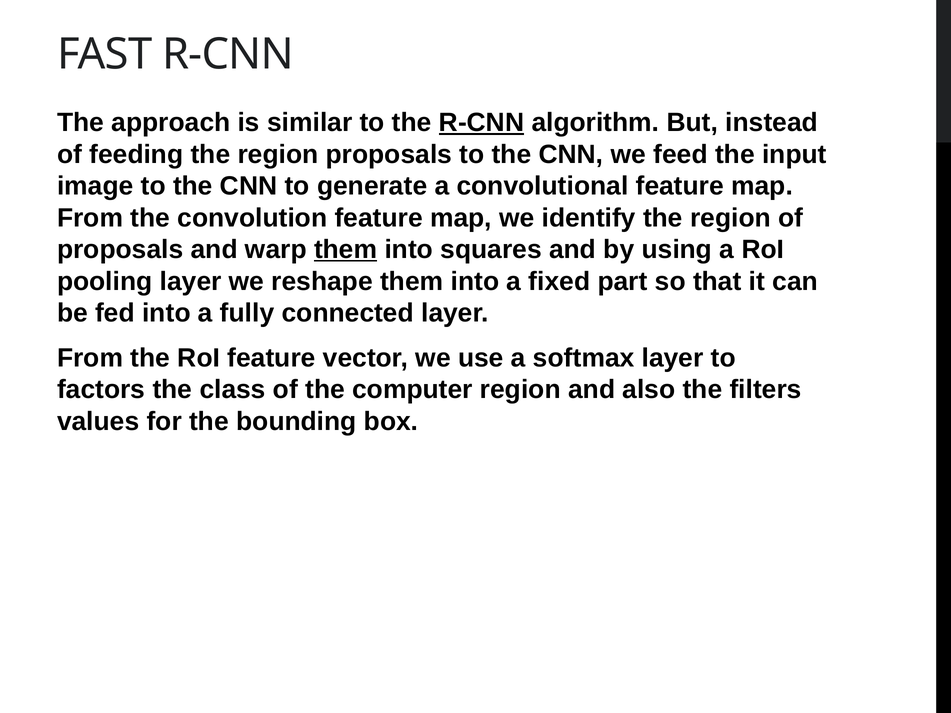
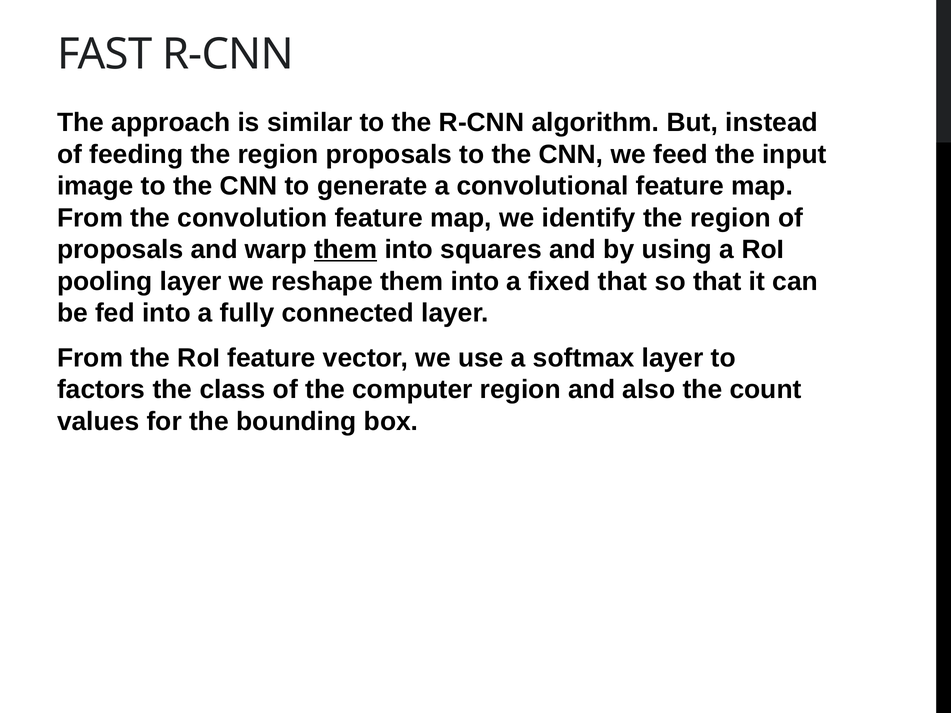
R-CNN at (482, 123) underline: present -> none
fixed part: part -> that
filters: filters -> count
